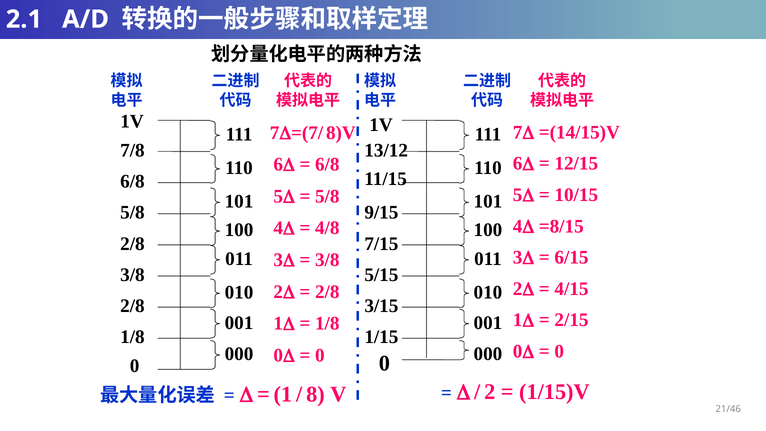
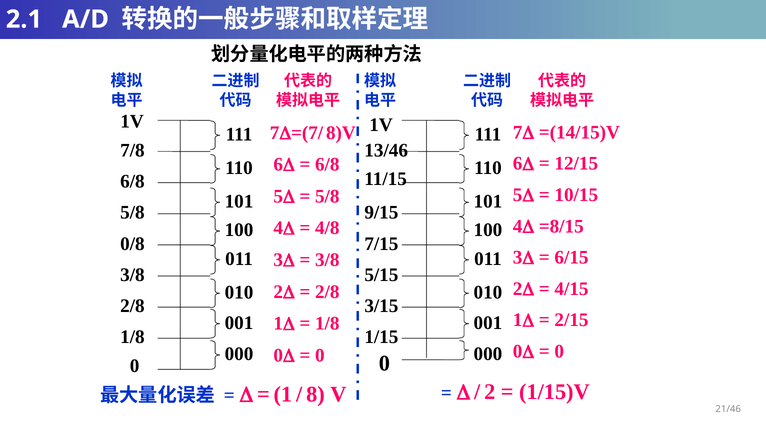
13/12: 13/12 -> 13/46
2/8 at (132, 244): 2/8 -> 0/8
